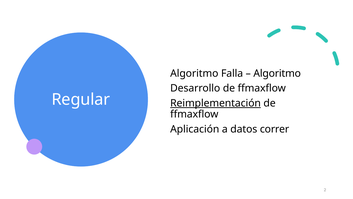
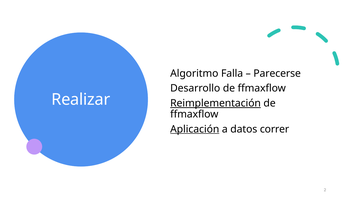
Algoritmo at (277, 73): Algoritmo -> Parecerse
Regular: Regular -> Realizar
Aplicación underline: none -> present
